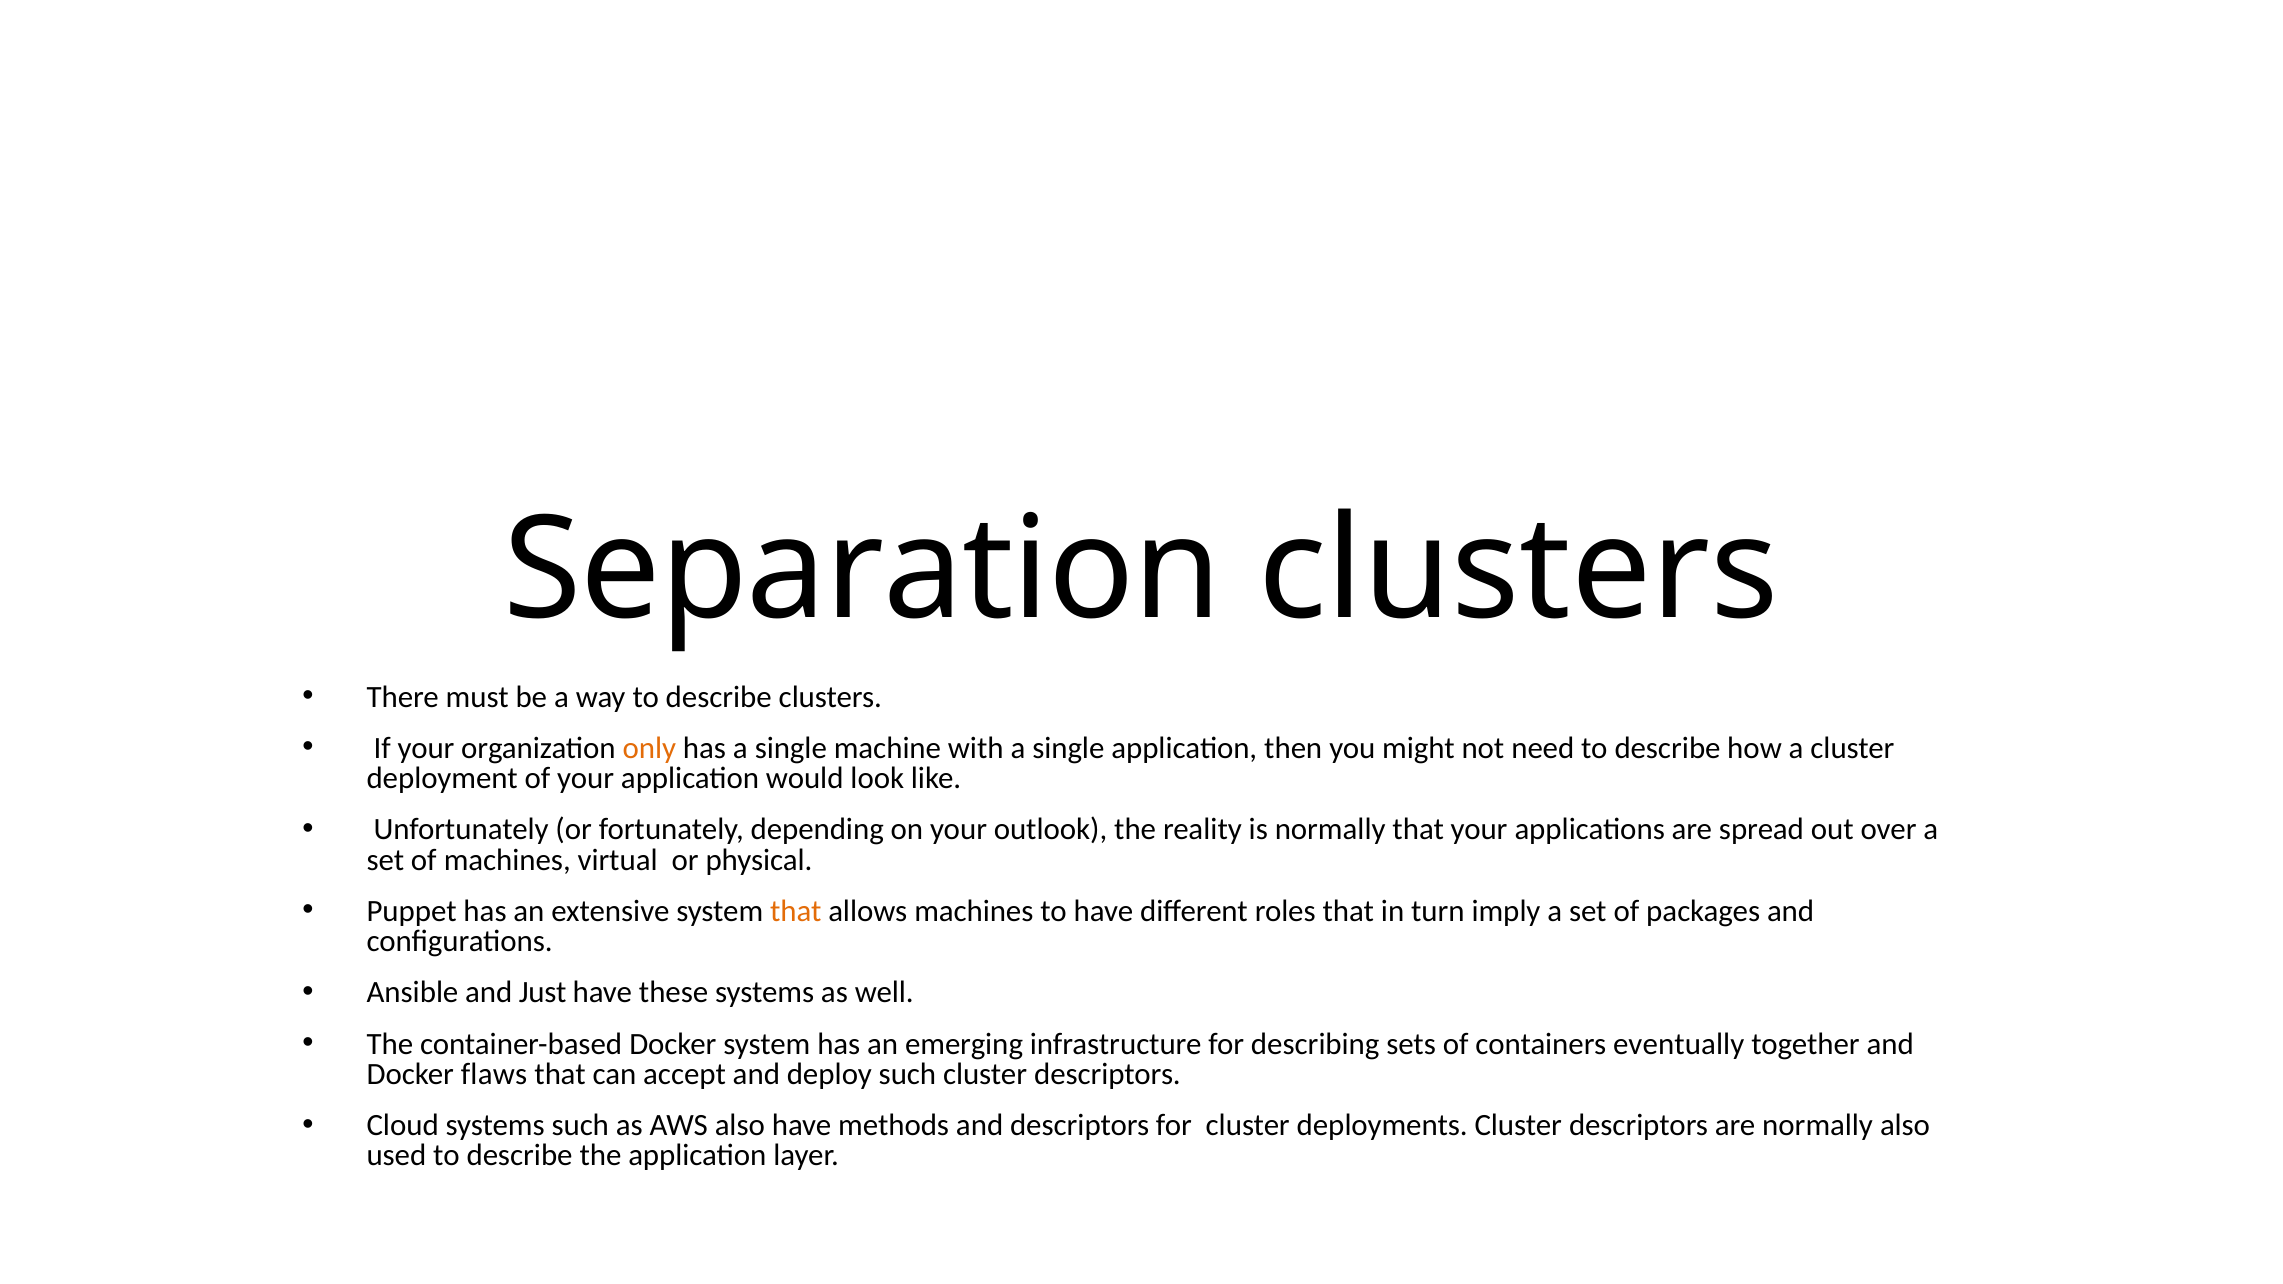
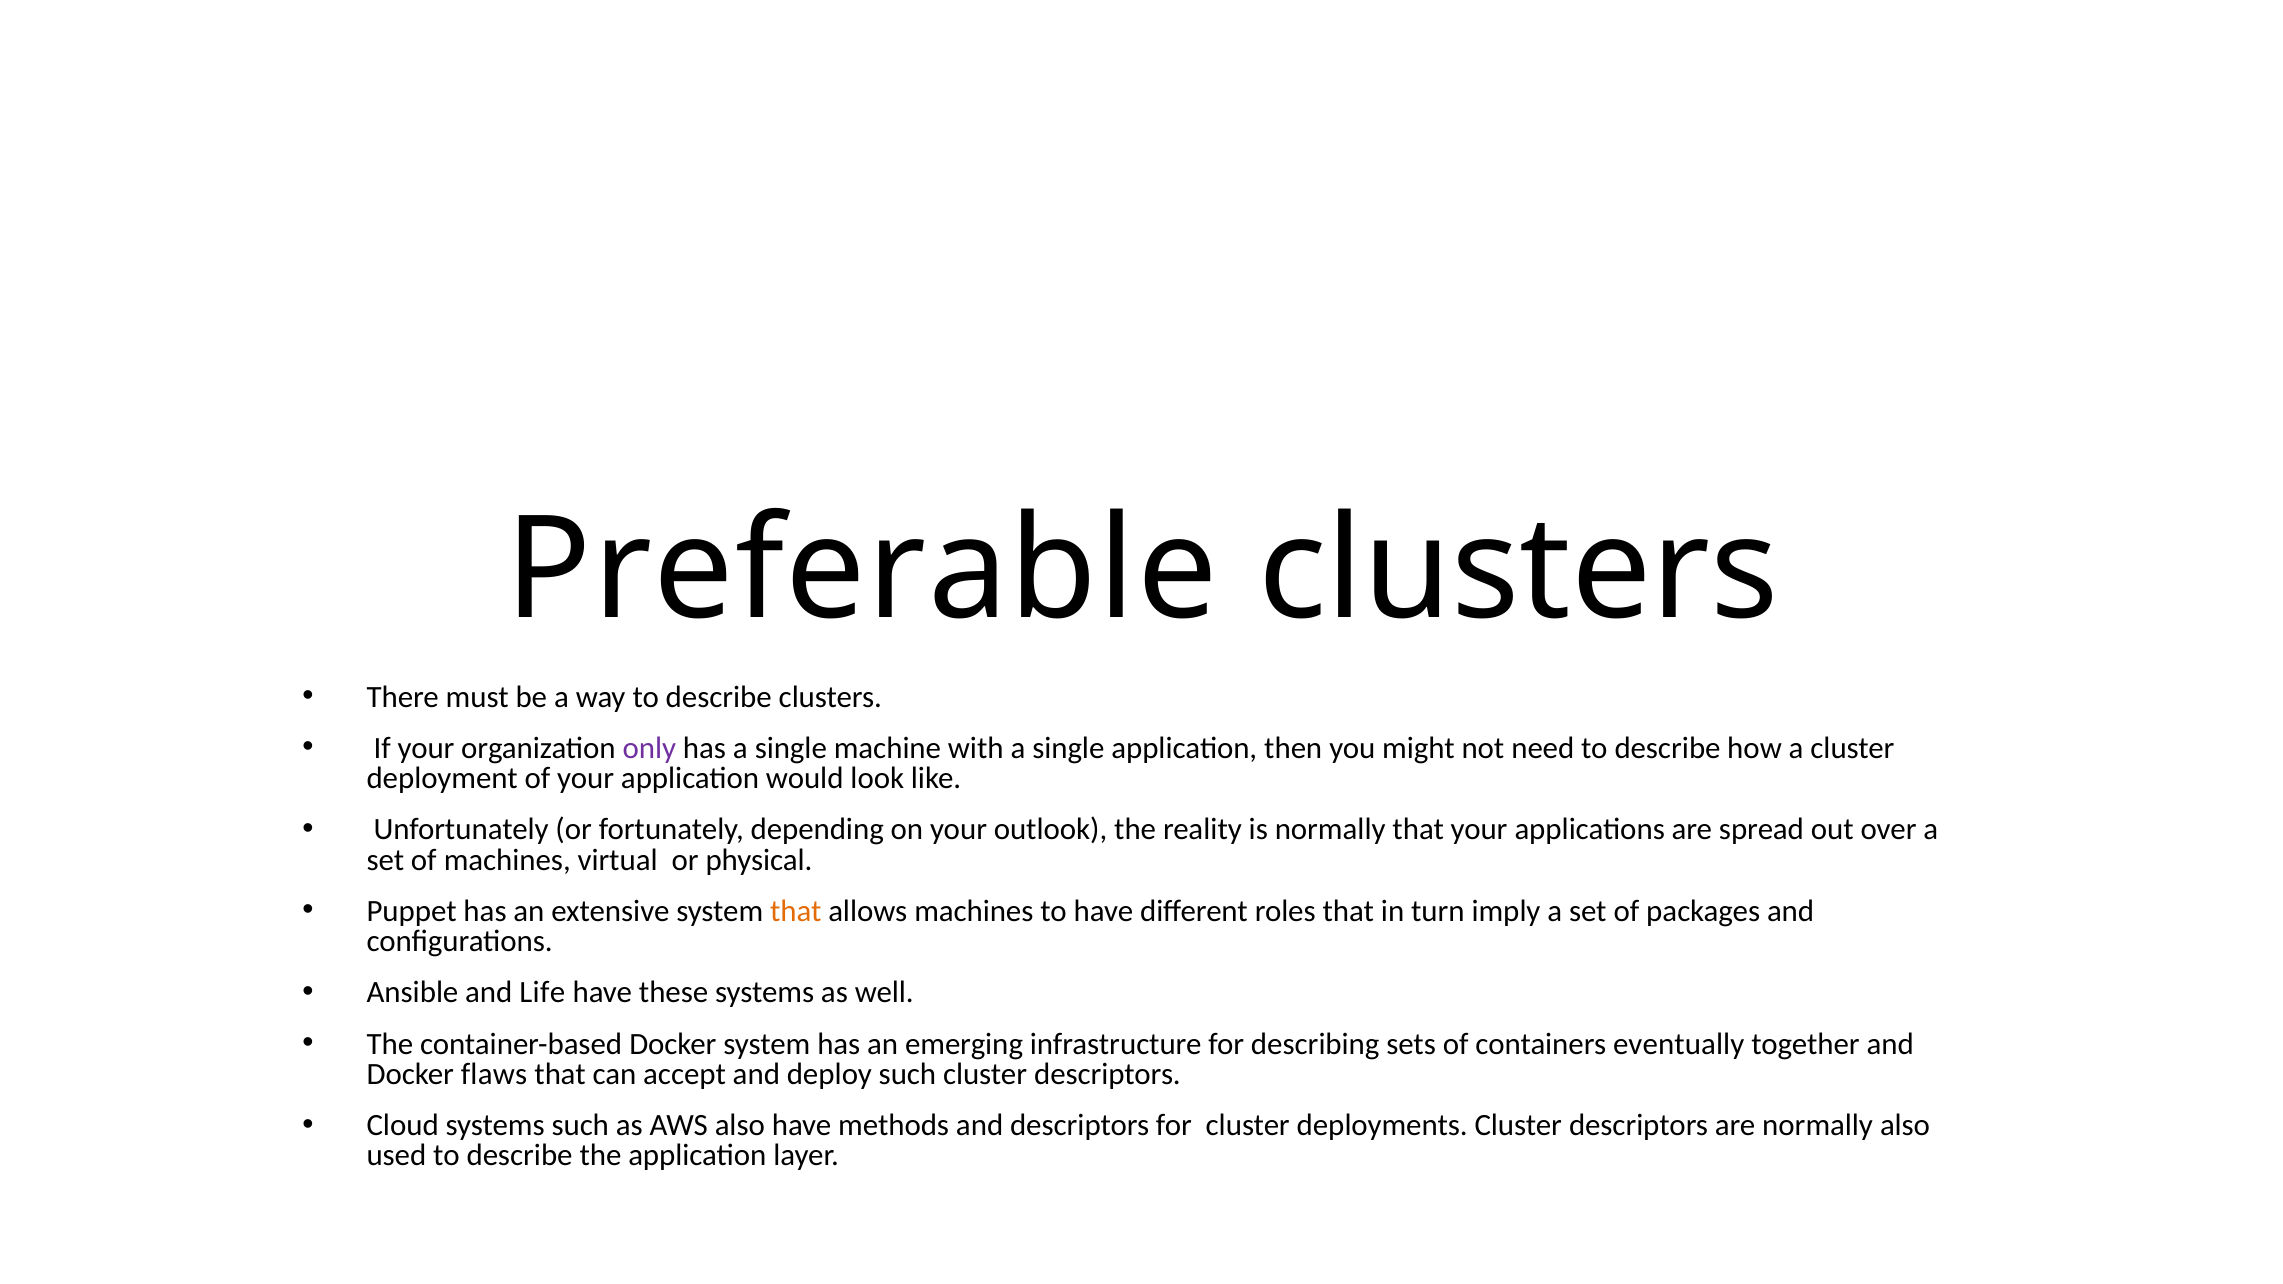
Separation: Separation -> Preferable
only colour: orange -> purple
Just: Just -> Life
